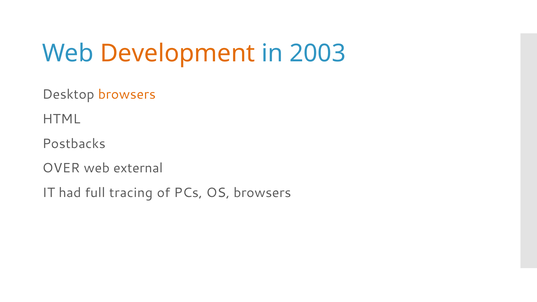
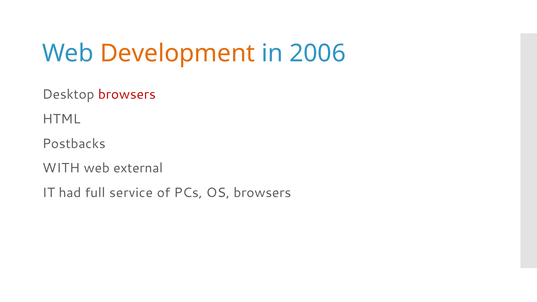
2003: 2003 -> 2006
browsers at (127, 94) colour: orange -> red
OVER: OVER -> WITH
tracing: tracing -> service
